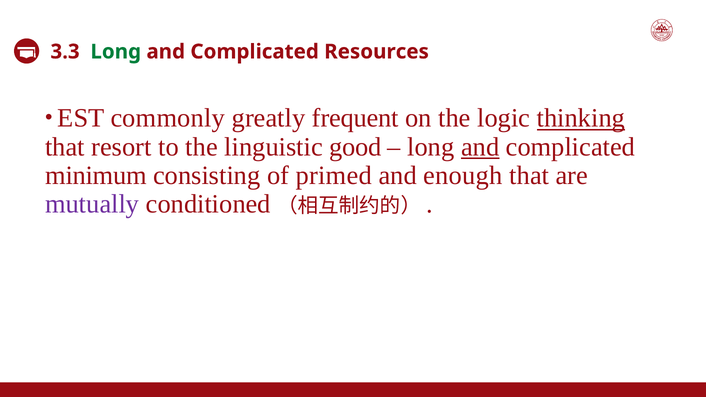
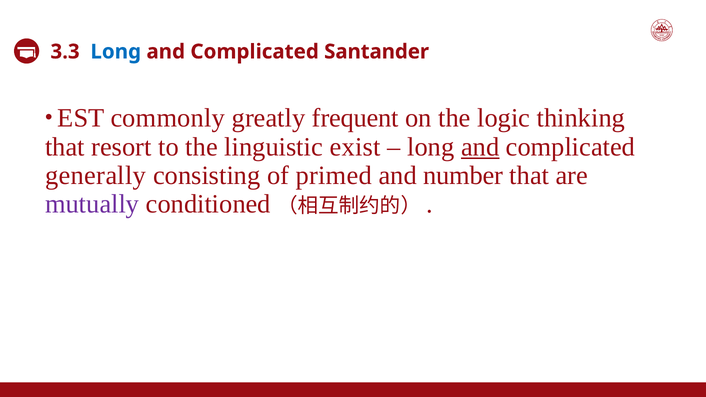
Long at (116, 52) colour: green -> blue
Resources: Resources -> Santander
thinking underline: present -> none
good: good -> exist
minimum: minimum -> generally
enough: enough -> number
